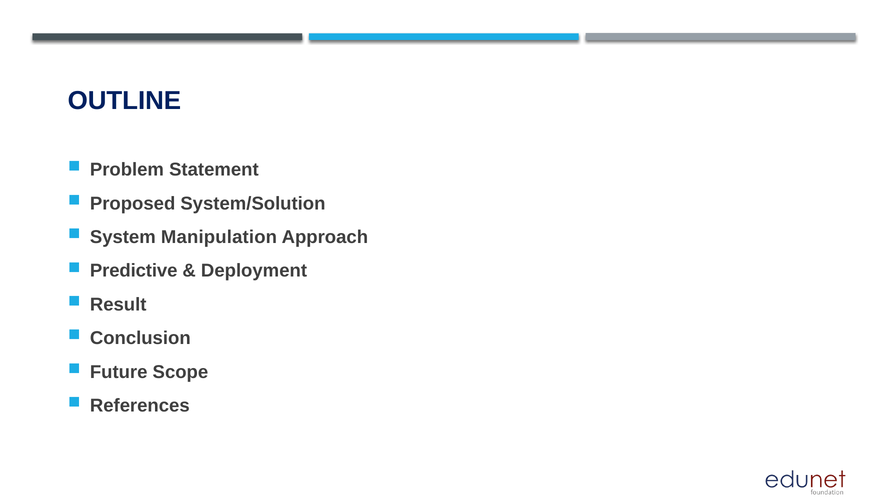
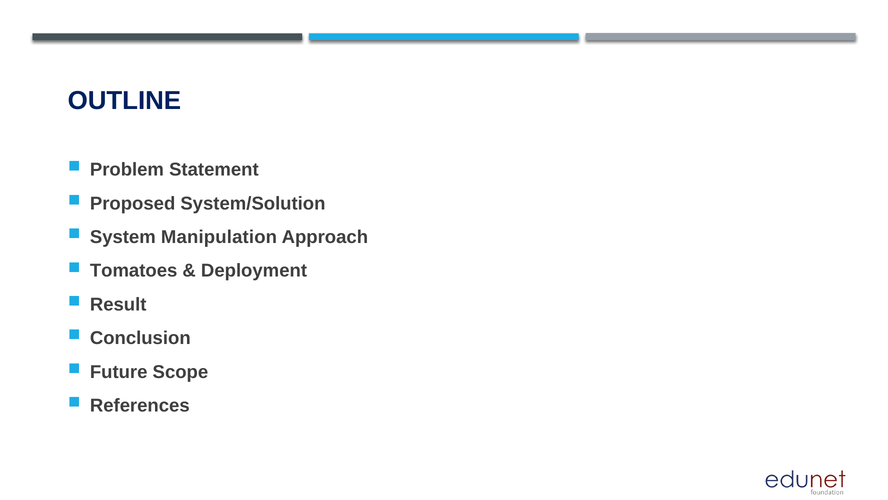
Predictive: Predictive -> Tomatoes
